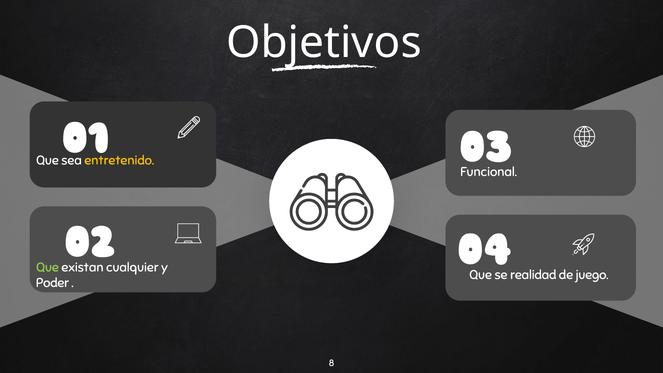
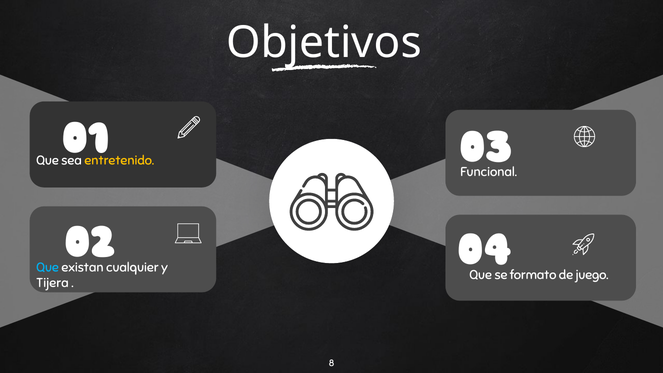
Que at (48, 267) colour: light green -> light blue
realidad: realidad -> formato
Poder: Poder -> Tijera
